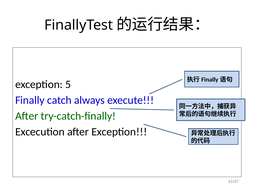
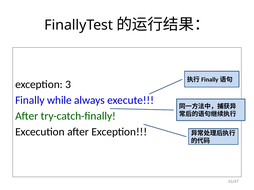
5: 5 -> 3
catch: catch -> while
